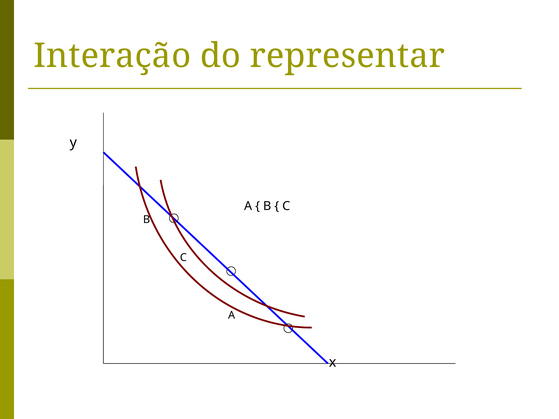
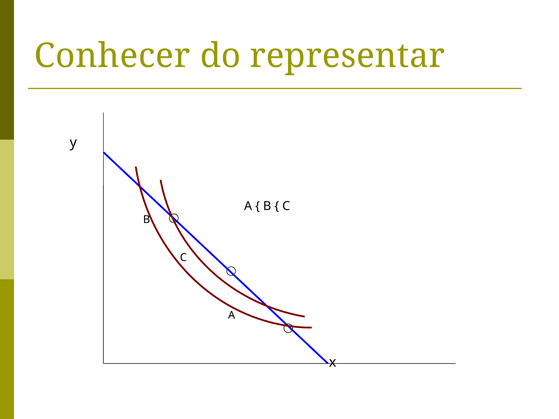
Interação: Interação -> Conhecer
